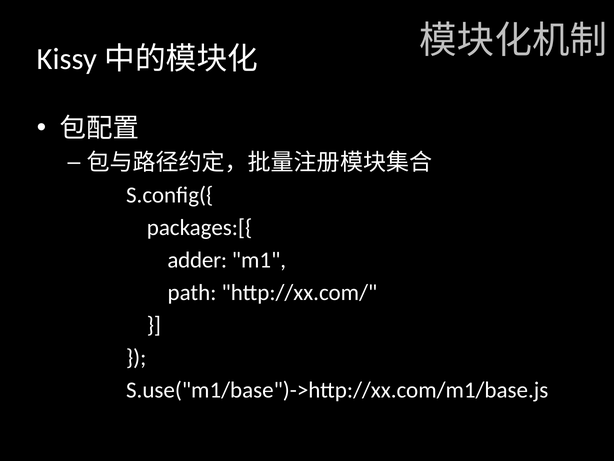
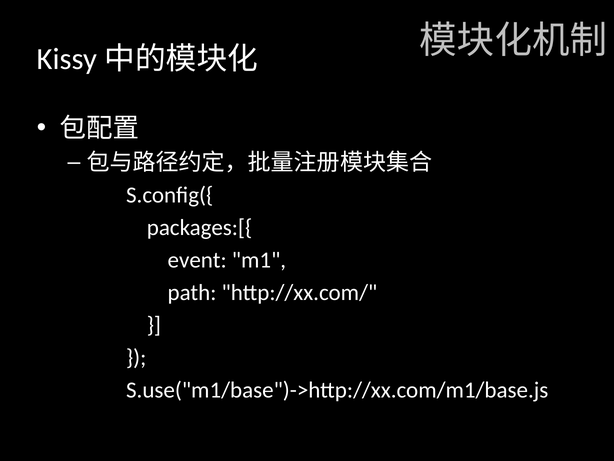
adder: adder -> event
